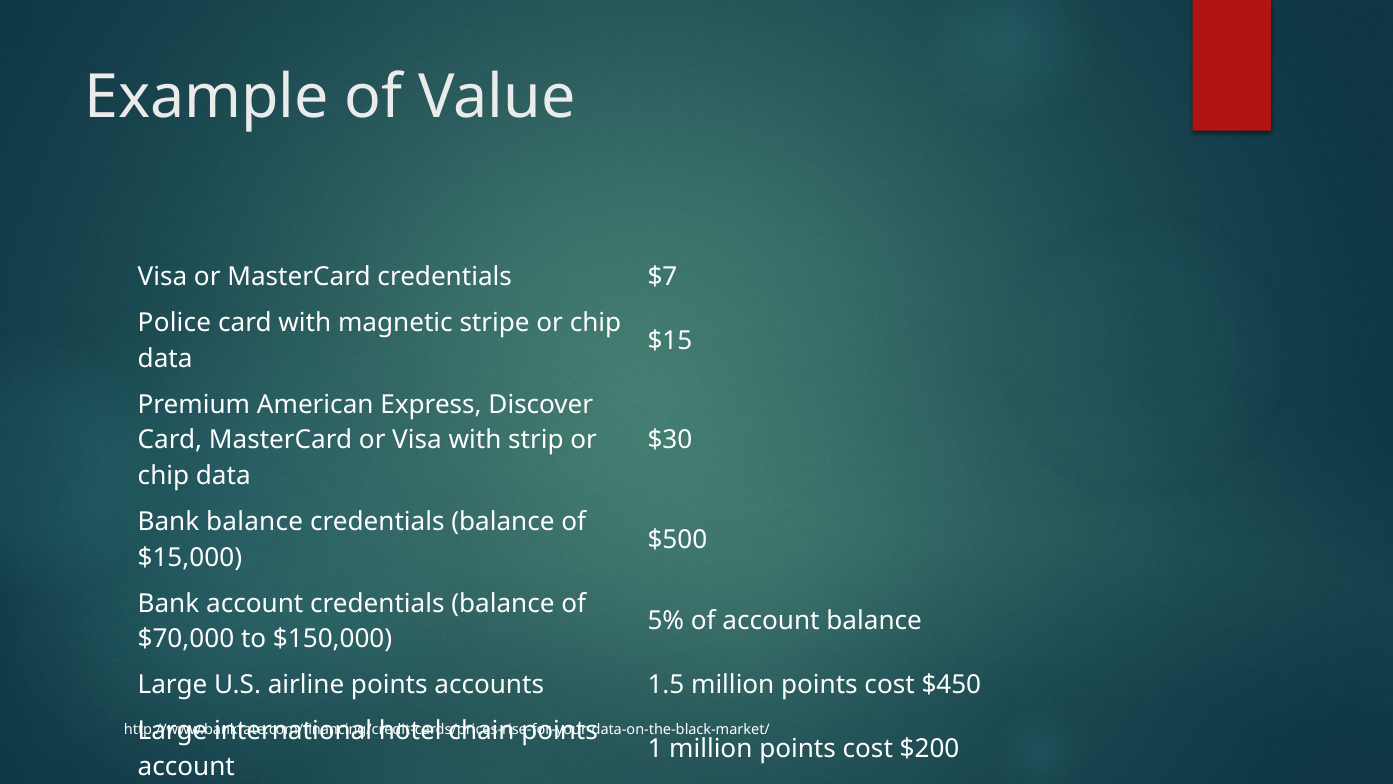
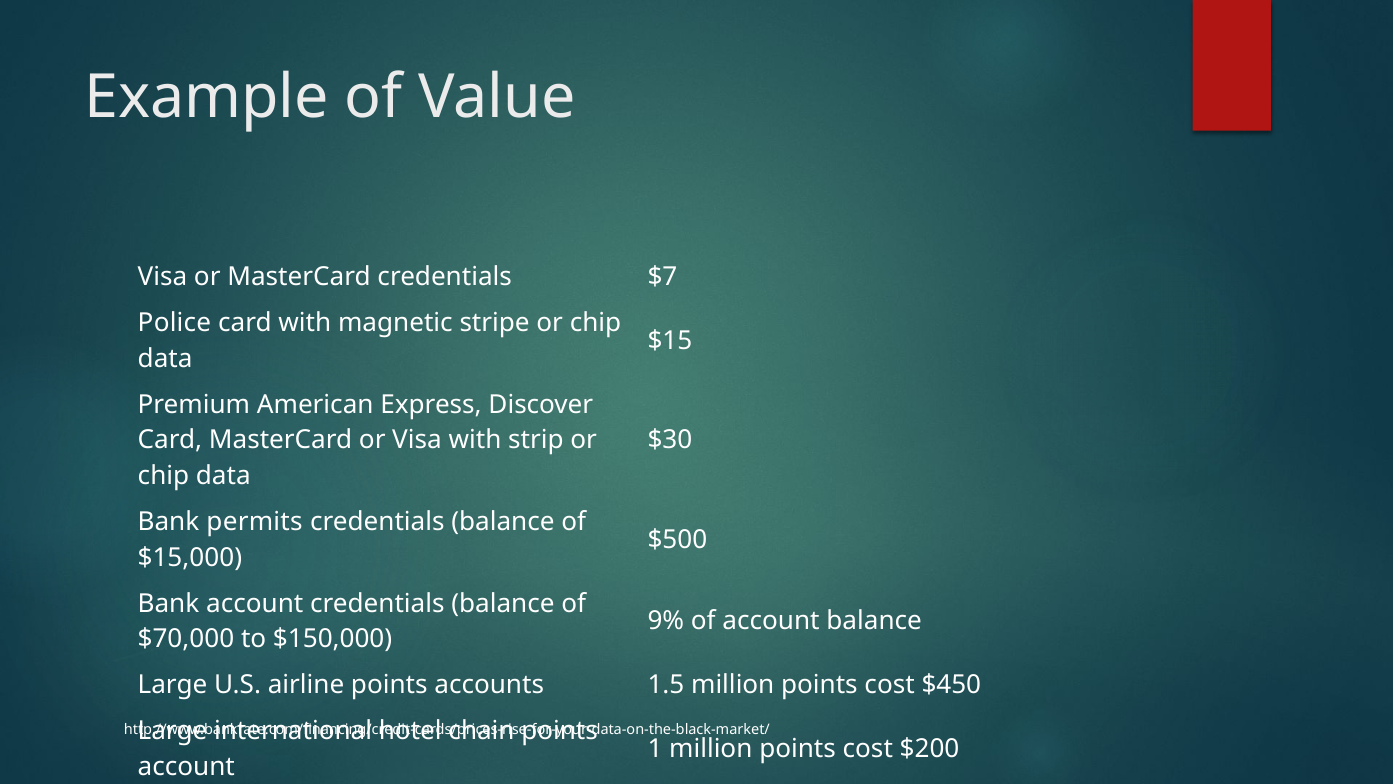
Bank balance: balance -> permits
5%: 5% -> 9%
